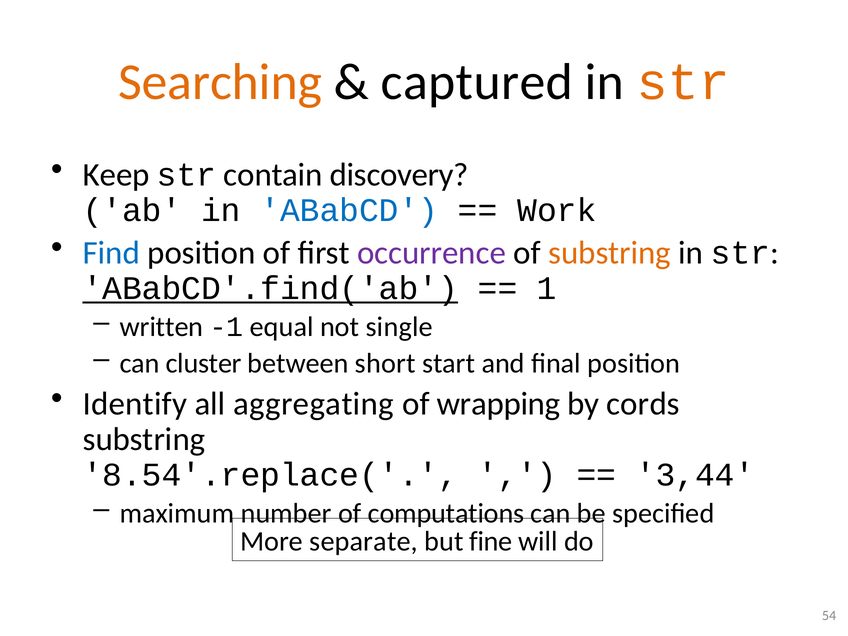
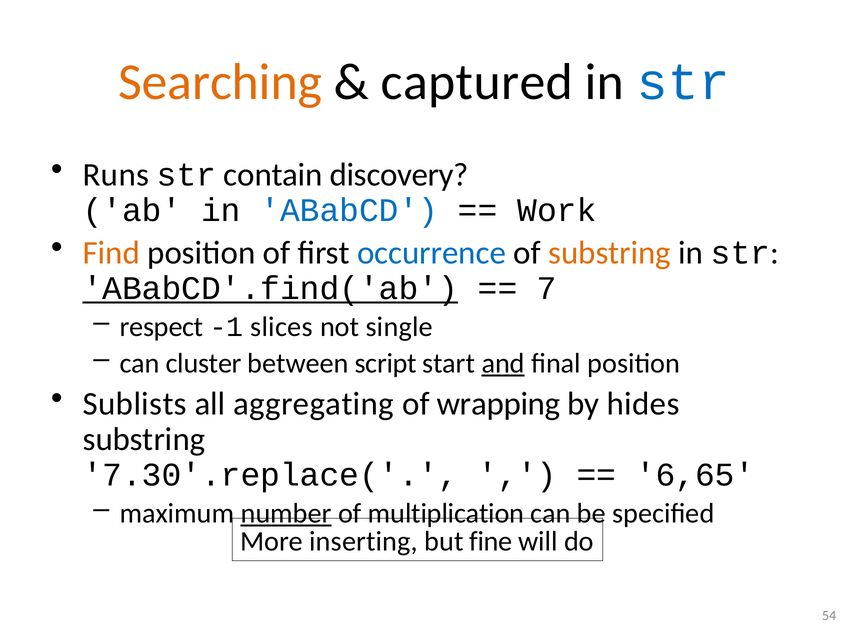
str at (683, 82) colour: orange -> blue
Keep: Keep -> Runs
Find colour: blue -> orange
occurrence colour: purple -> blue
1: 1 -> 7
written: written -> respect
equal: equal -> slices
short: short -> script
and underline: none -> present
Identify: Identify -> Sublists
cords: cords -> hides
8.54'.replace(: 8.54'.replace( -> 7.30'.replace(
3,44: 3,44 -> 6,65
number underline: none -> present
computations: computations -> multiplication
separate: separate -> inserting
